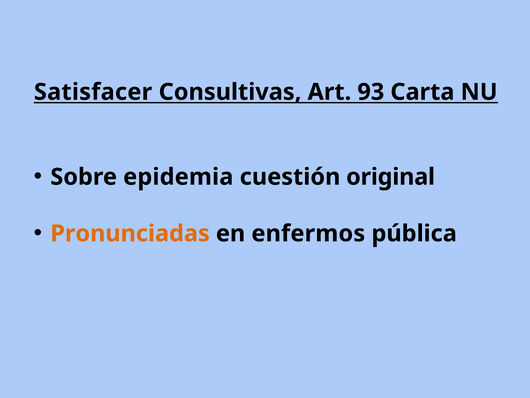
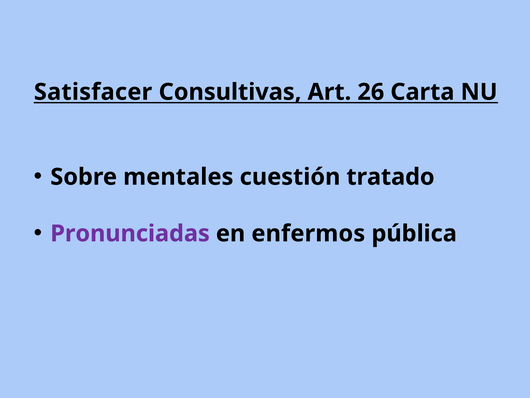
93: 93 -> 26
epidemia: epidemia -> mentales
original: original -> tratado
Pronunciadas colour: orange -> purple
